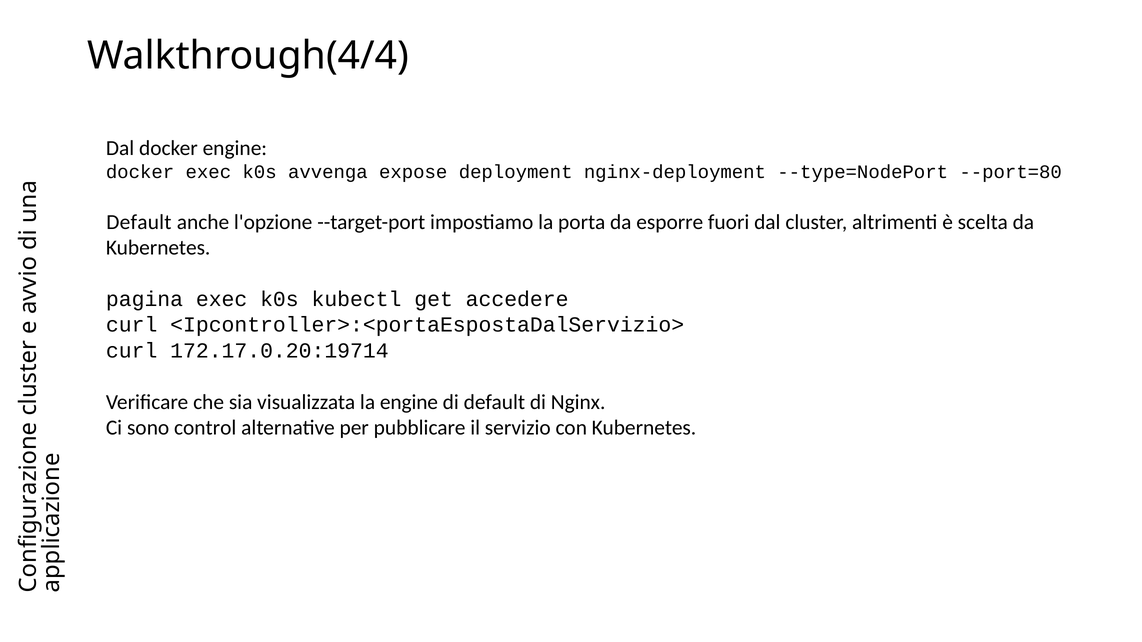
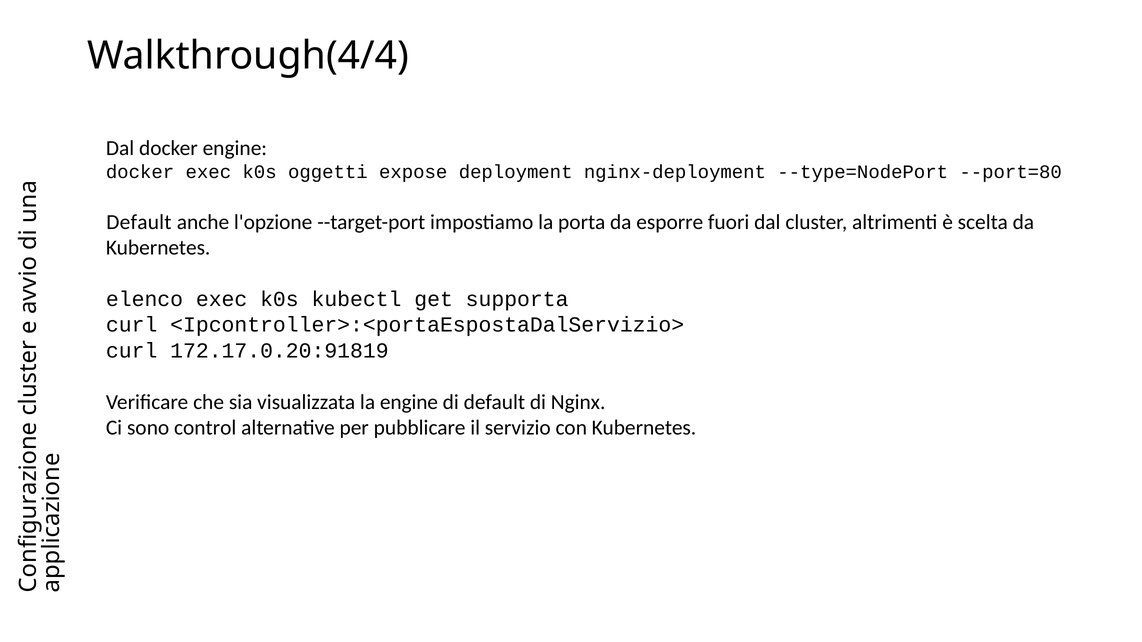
avvenga: avvenga -> oggetti
pagina: pagina -> elenco
accedere: accedere -> supporta
172.17.0.20:19714: 172.17.0.20:19714 -> 172.17.0.20:91819
